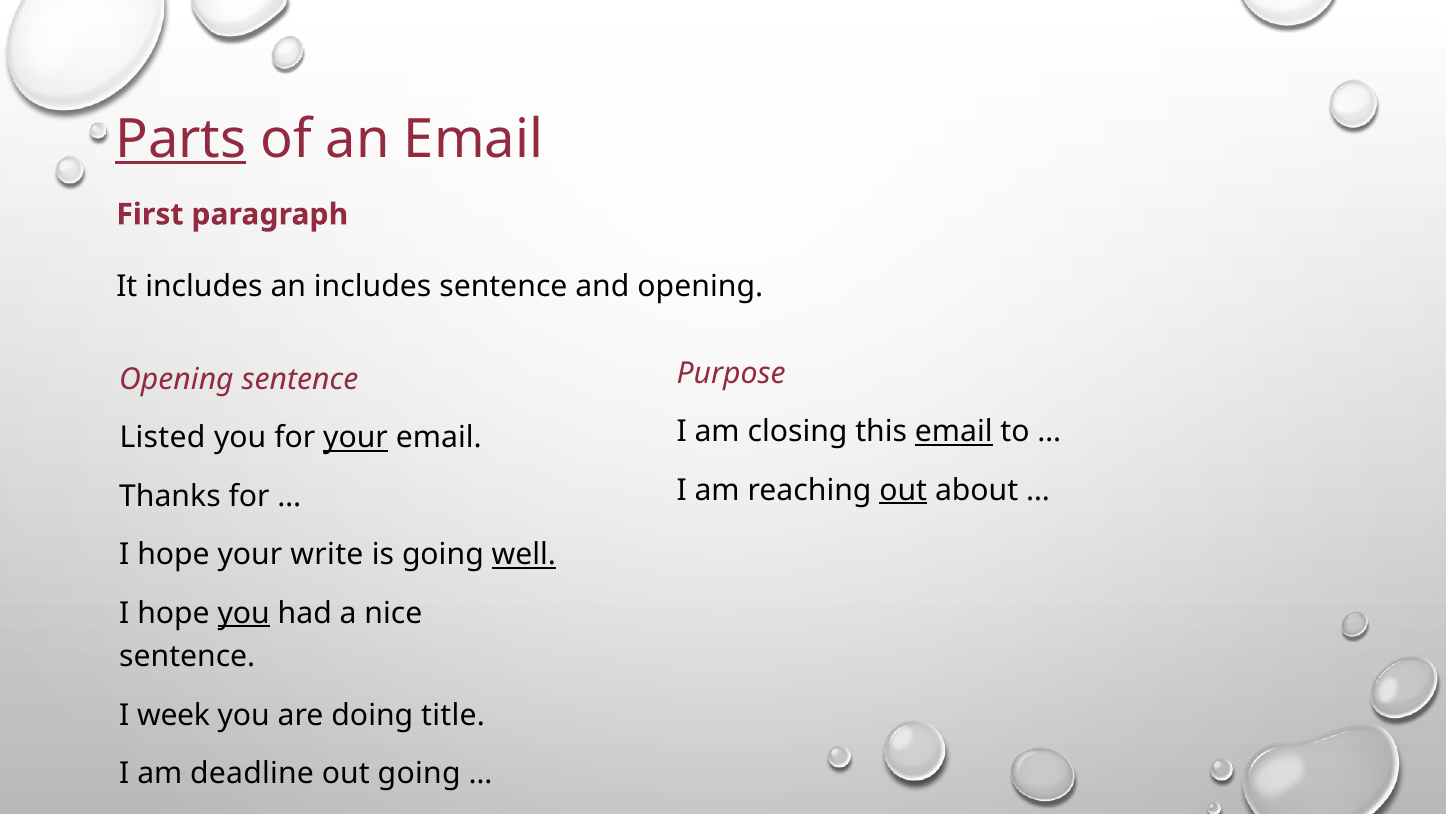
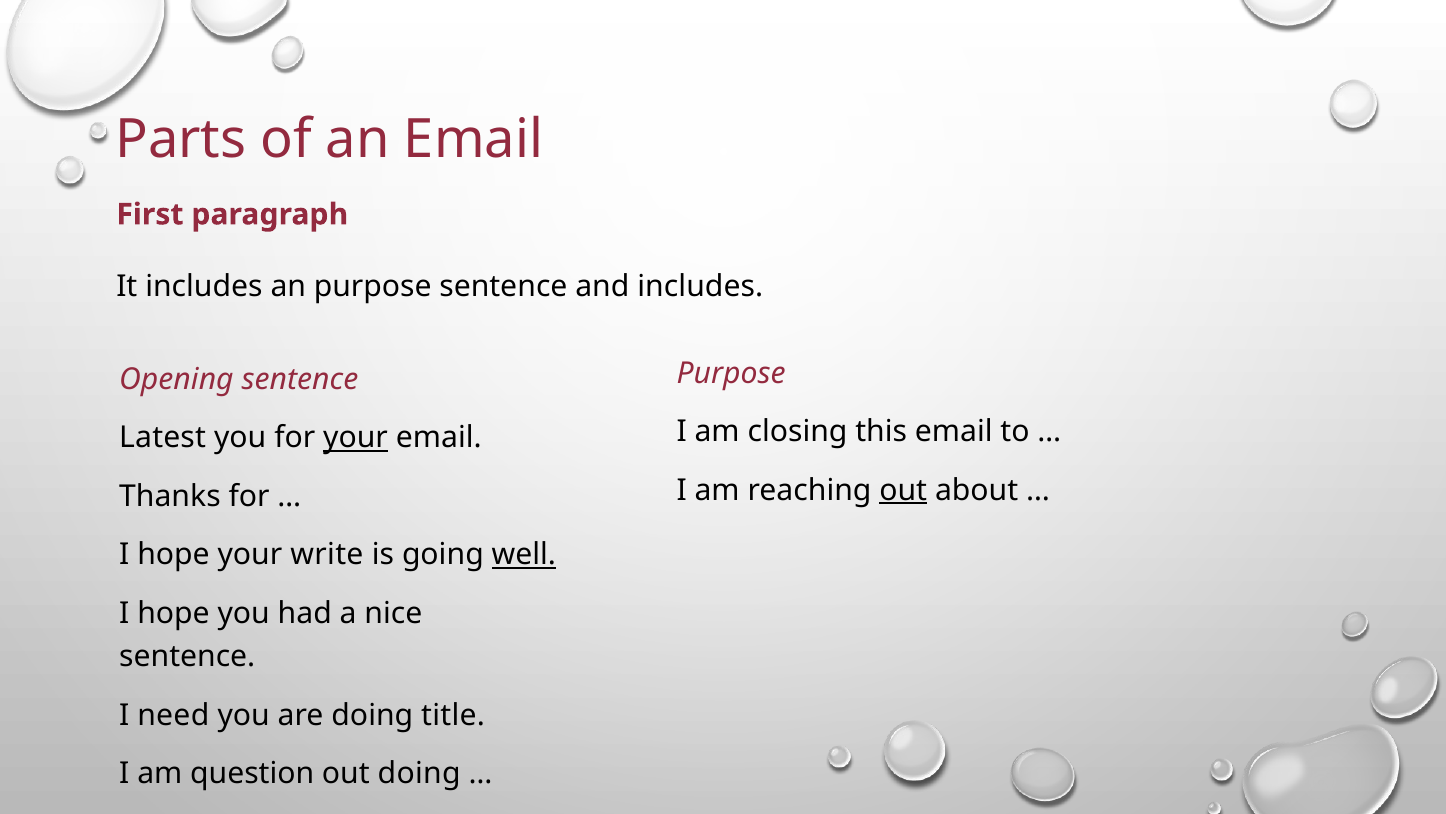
Parts underline: present -> none
an includes: includes -> purpose
and opening: opening -> includes
email at (954, 431) underline: present -> none
Listed: Listed -> Latest
you at (244, 613) underline: present -> none
week: week -> need
deadline: deadline -> question
out going: going -> doing
